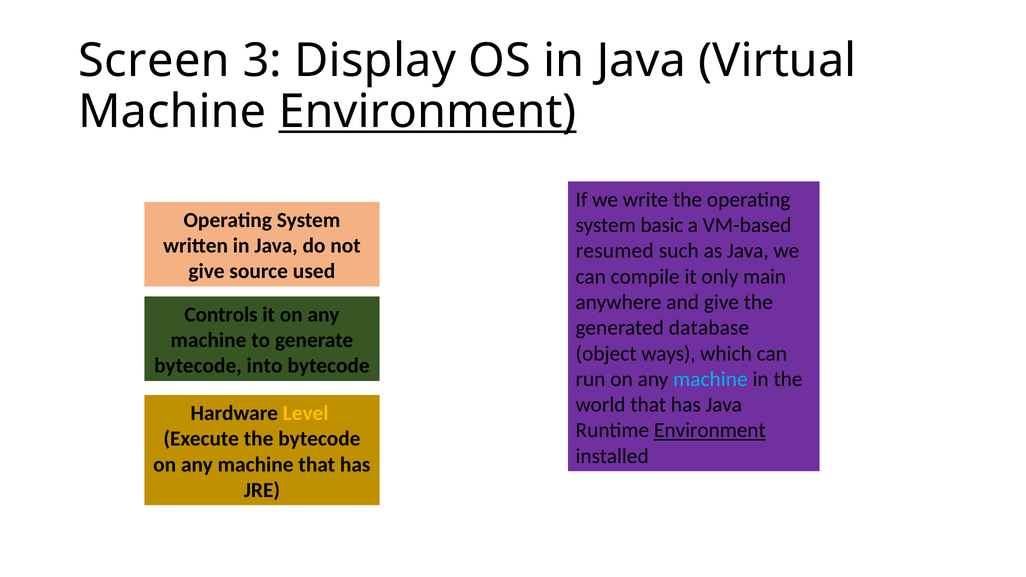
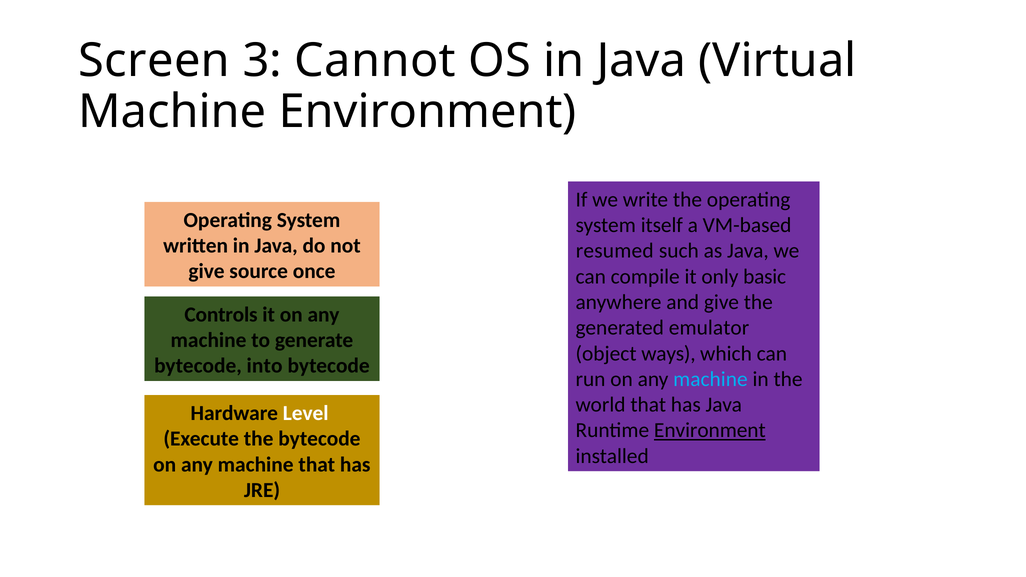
Display: Display -> Cannot
Environment at (428, 112) underline: present -> none
basic: basic -> itself
used: used -> once
main: main -> basic
database: database -> emulator
Level colour: yellow -> white
